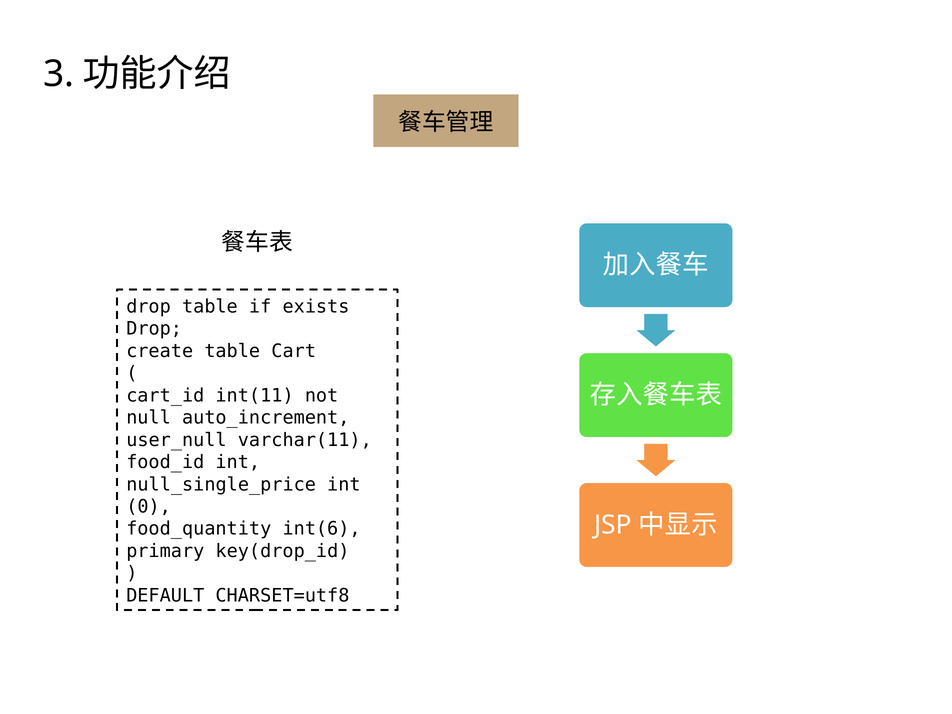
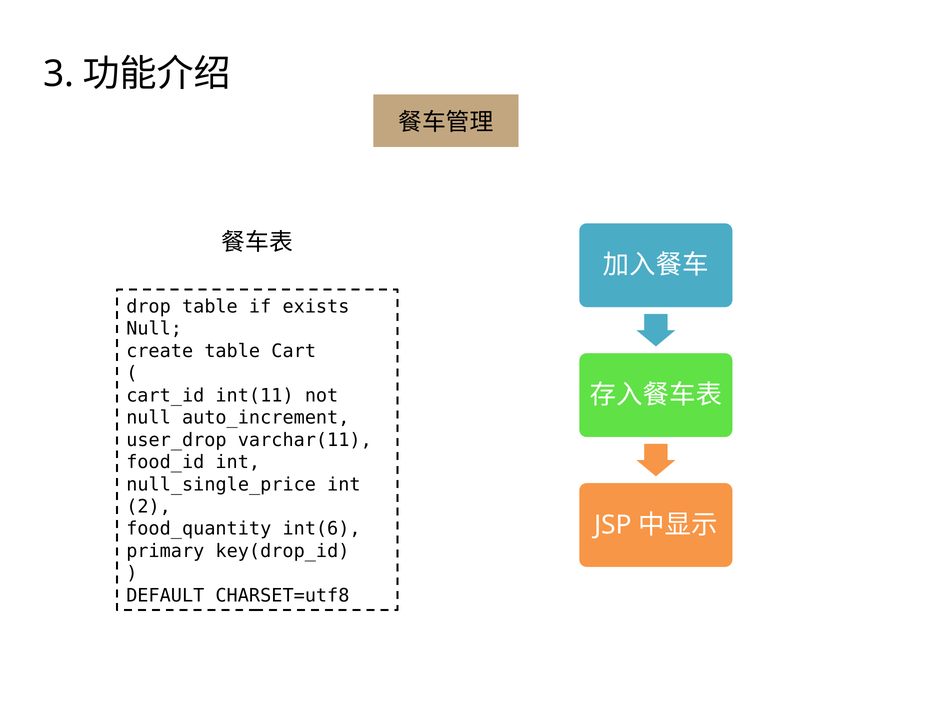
Drop at (154, 329): Drop -> Null
user_null: user_null -> user_drop
0: 0 -> 2
